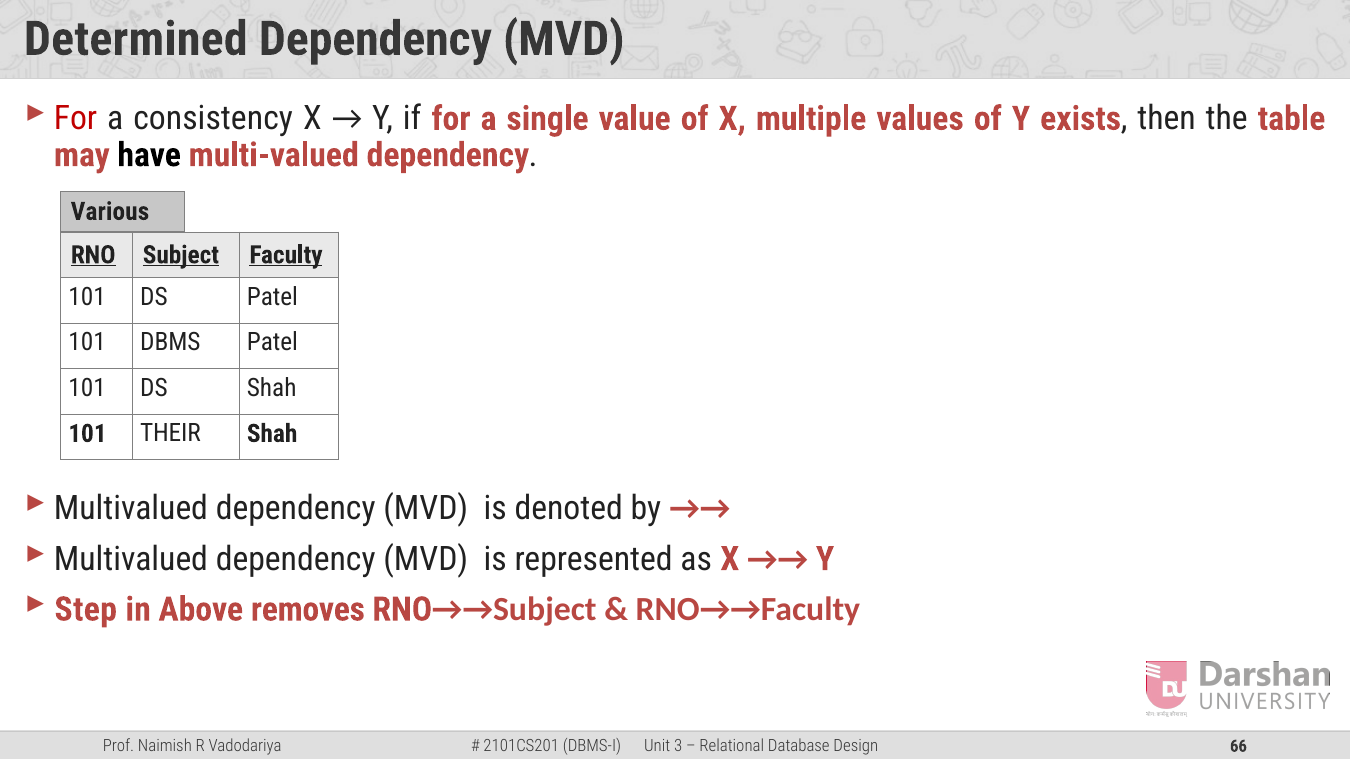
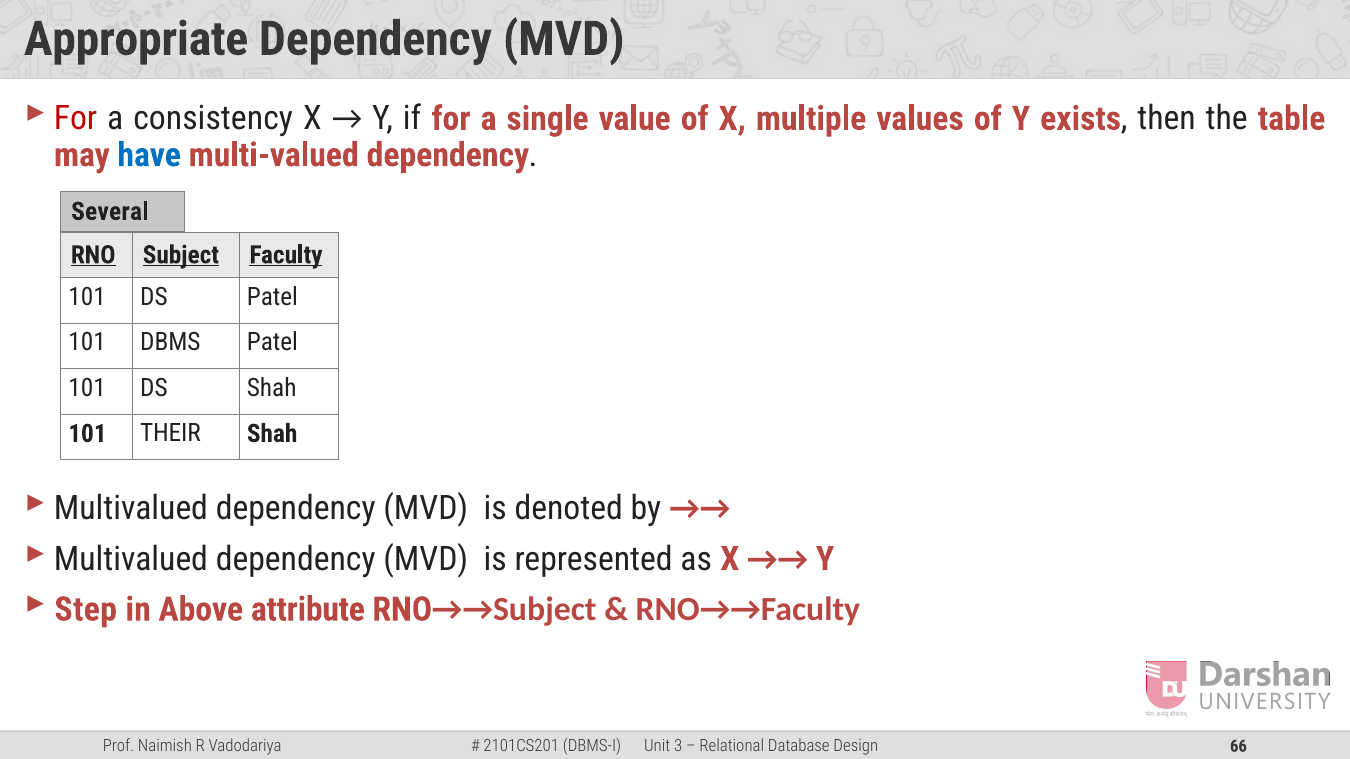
Determined: Determined -> Appropriate
have colour: black -> blue
Various: Various -> Several
removes: removes -> attribute
